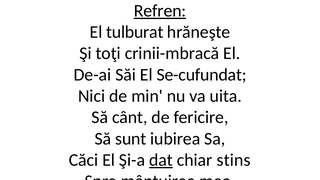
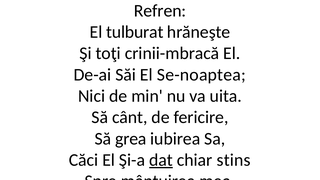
Refren underline: present -> none
Se-cufundat: Se-cufundat -> Se-noaptea
sunt: sunt -> grea
